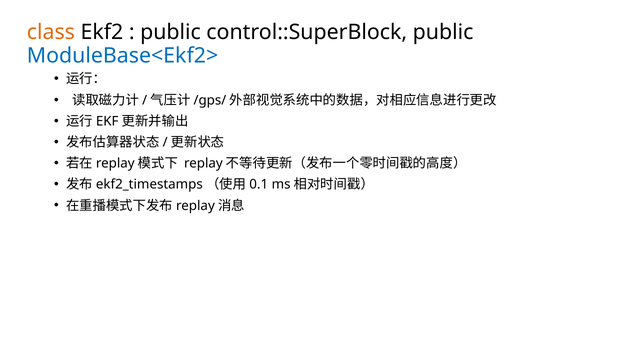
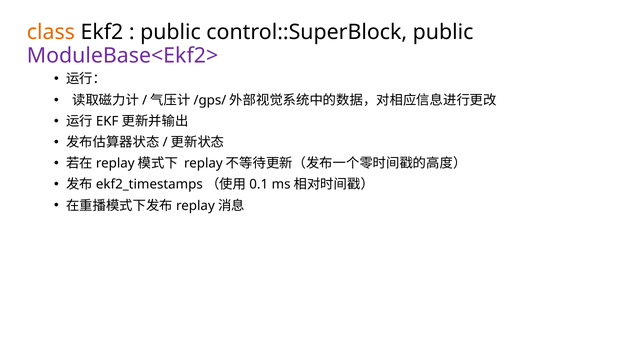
ModuleBase<Ekf2> colour: blue -> purple
